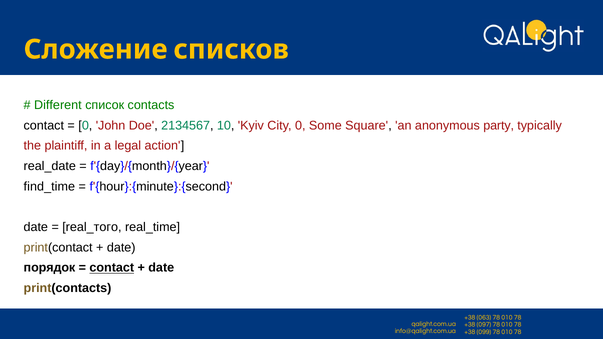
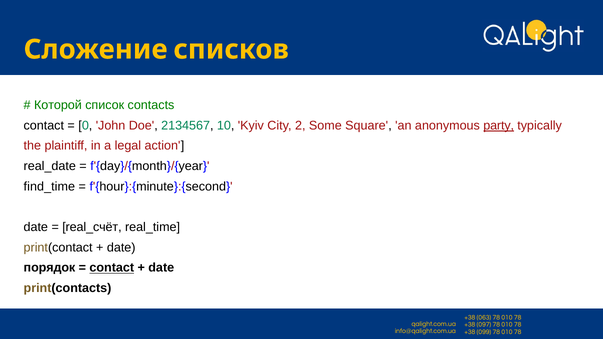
Different: Different -> Которой
City 0: 0 -> 2
party underline: none -> present
real_того: real_того -> real_счёт
